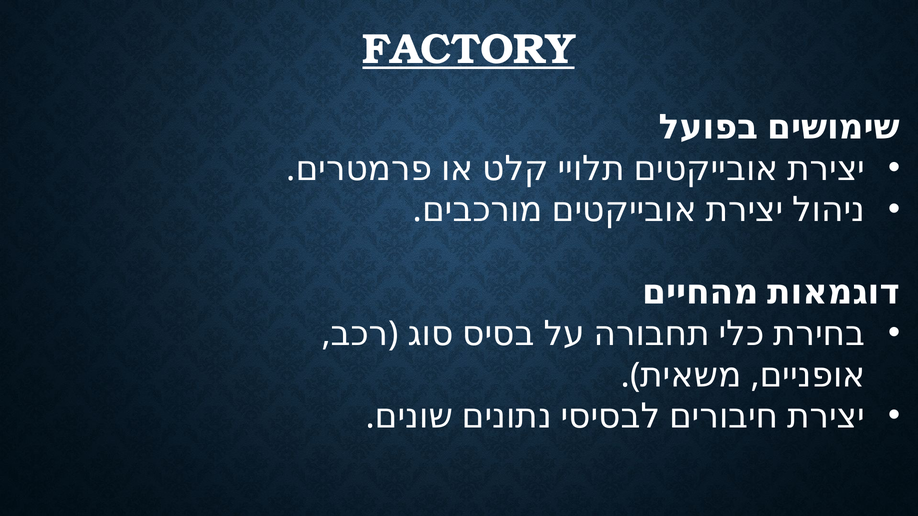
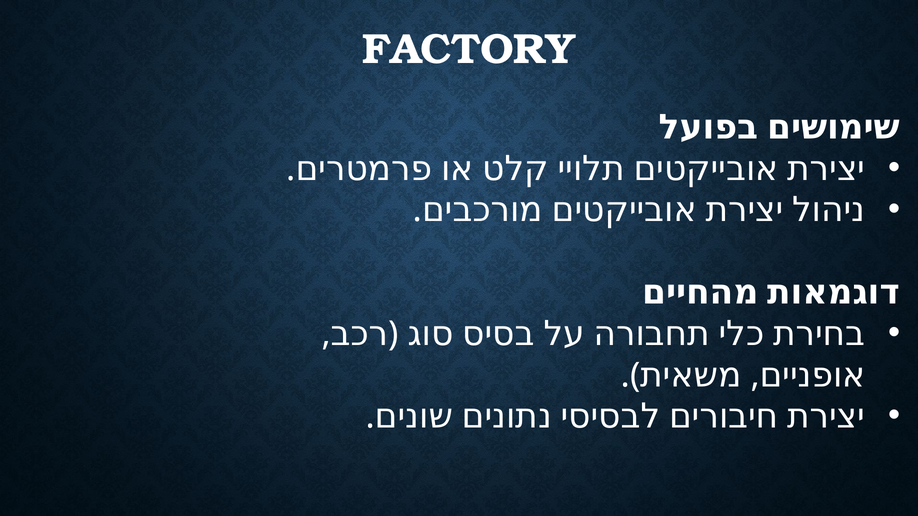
FACTORY underline: present -> none
